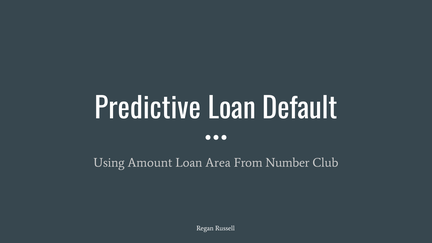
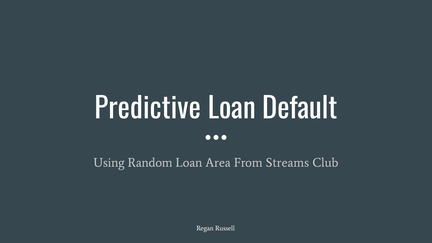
Amount: Amount -> Random
Number: Number -> Streams
